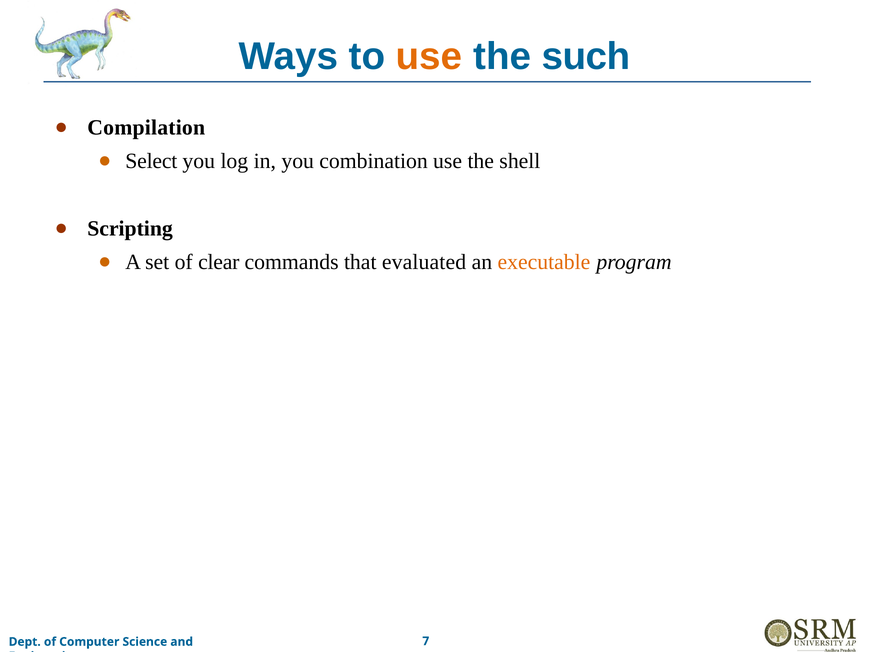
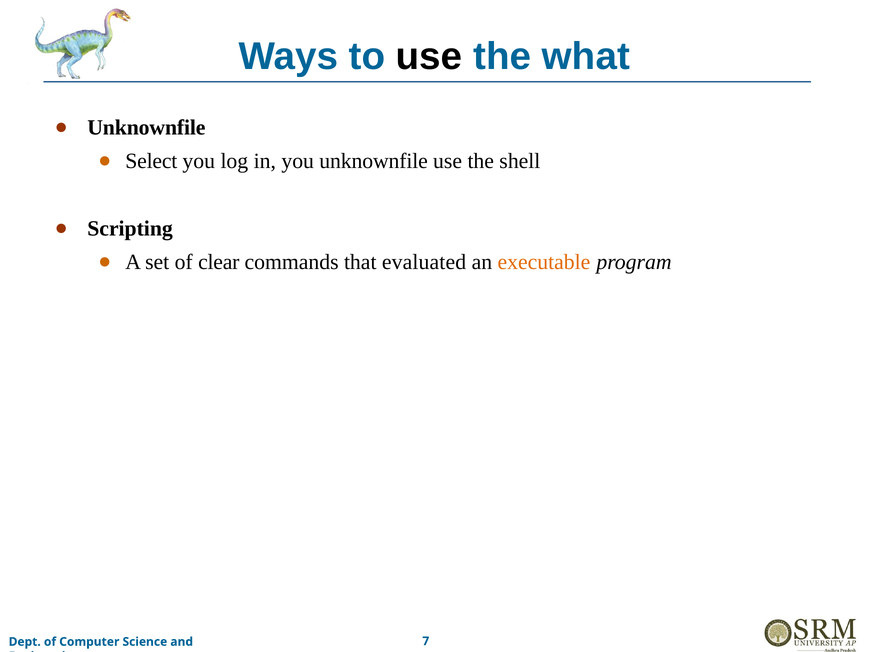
use at (429, 56) colour: orange -> black
such: such -> what
Compilation at (146, 128): Compilation -> Unknownfile
you combination: combination -> unknownfile
